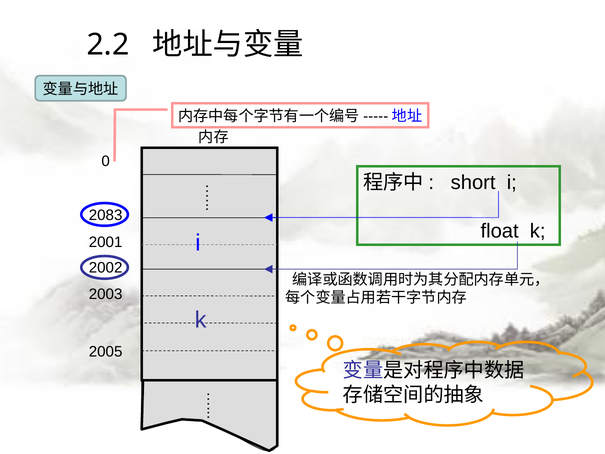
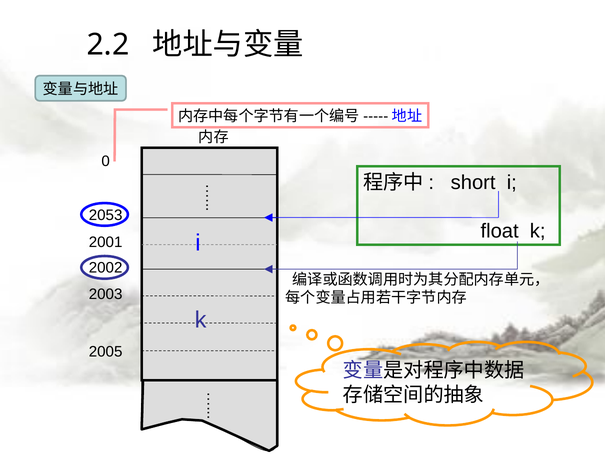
2083: 2083 -> 2053
